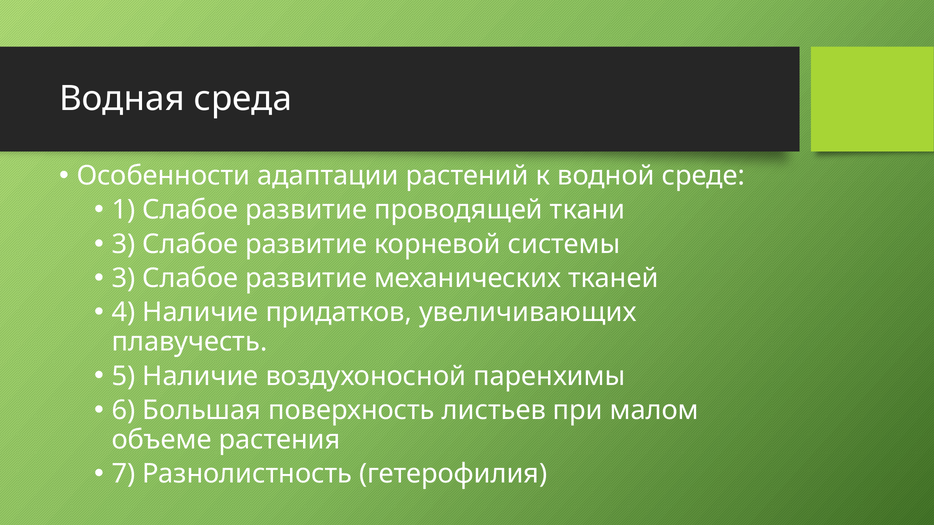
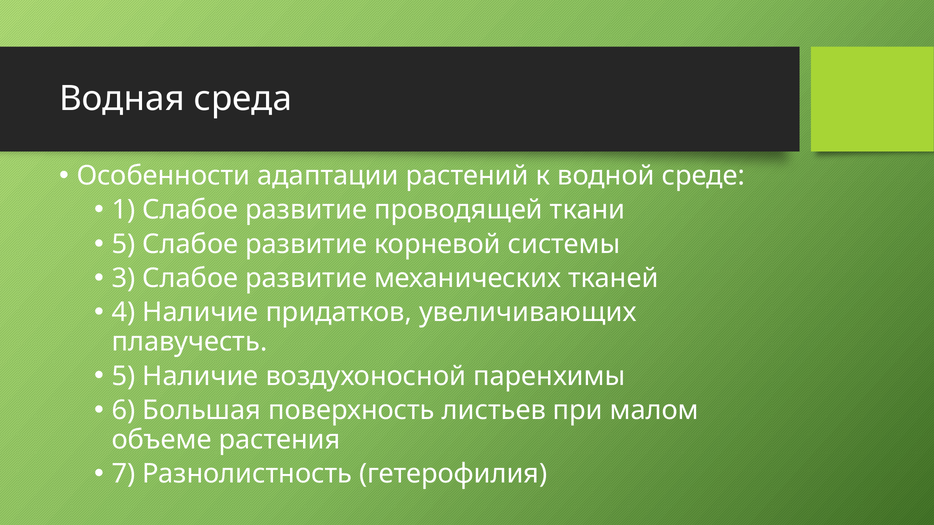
3 at (124, 244): 3 -> 5
